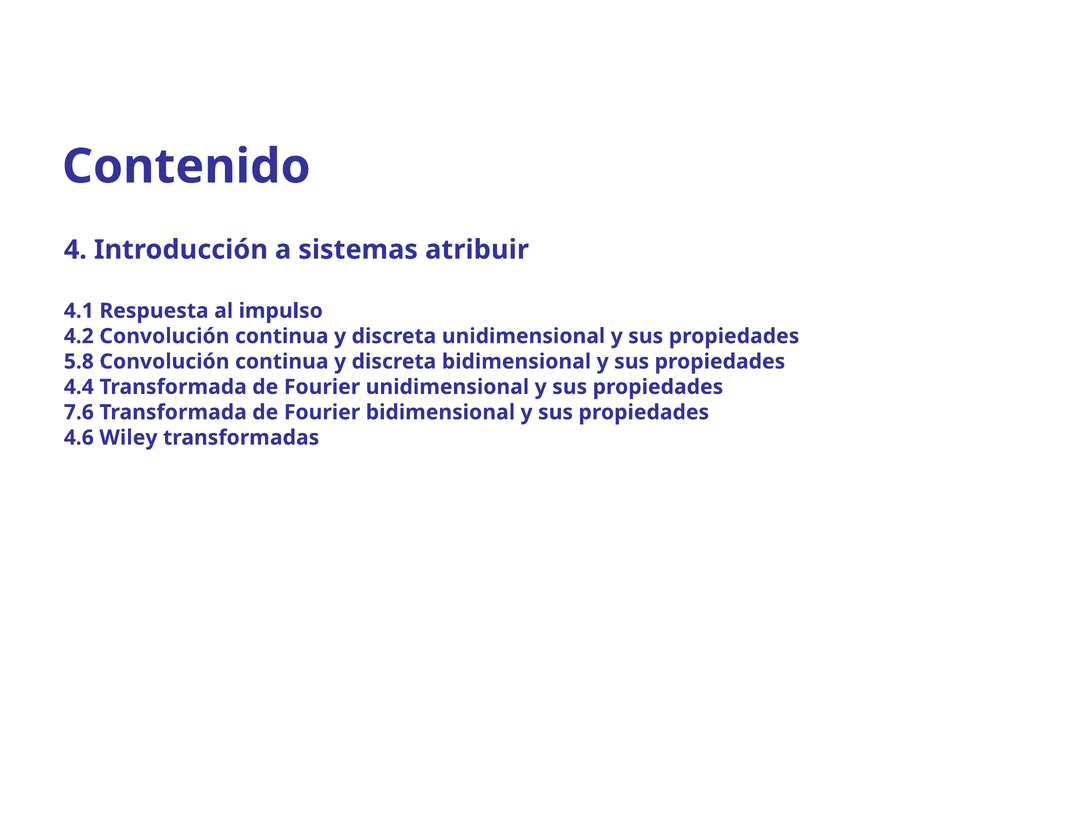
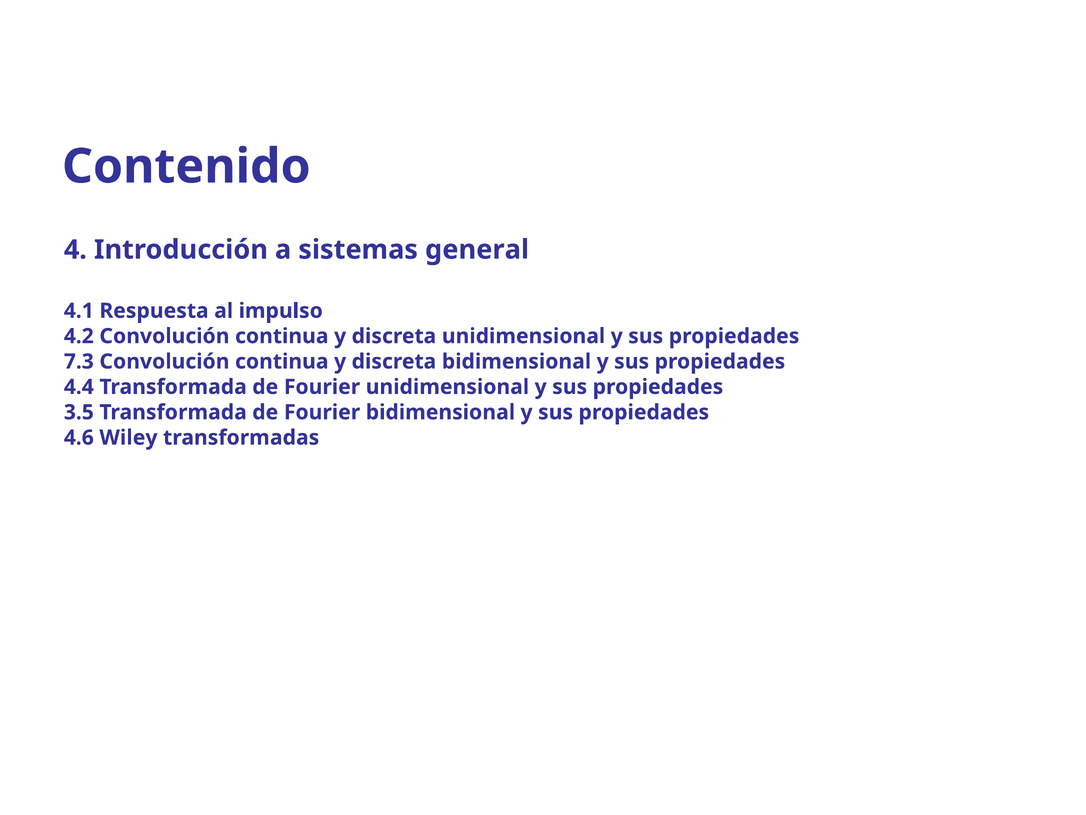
atribuir: atribuir -> general
5.8: 5.8 -> 7.3
7.6: 7.6 -> 3.5
